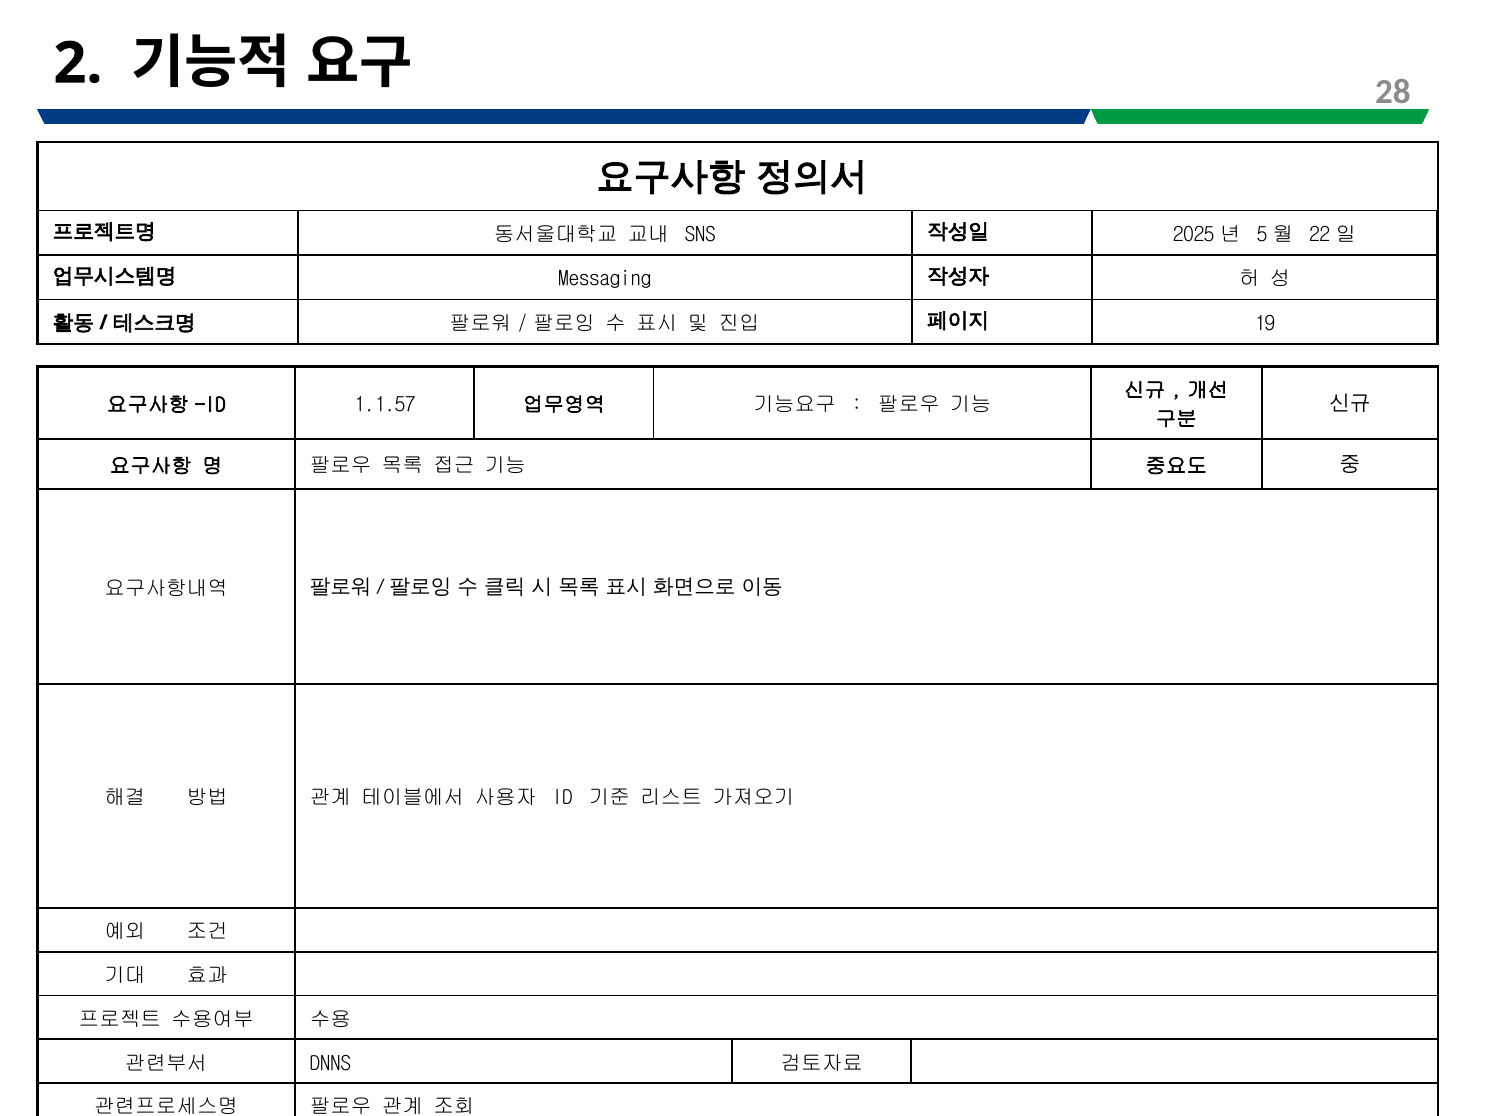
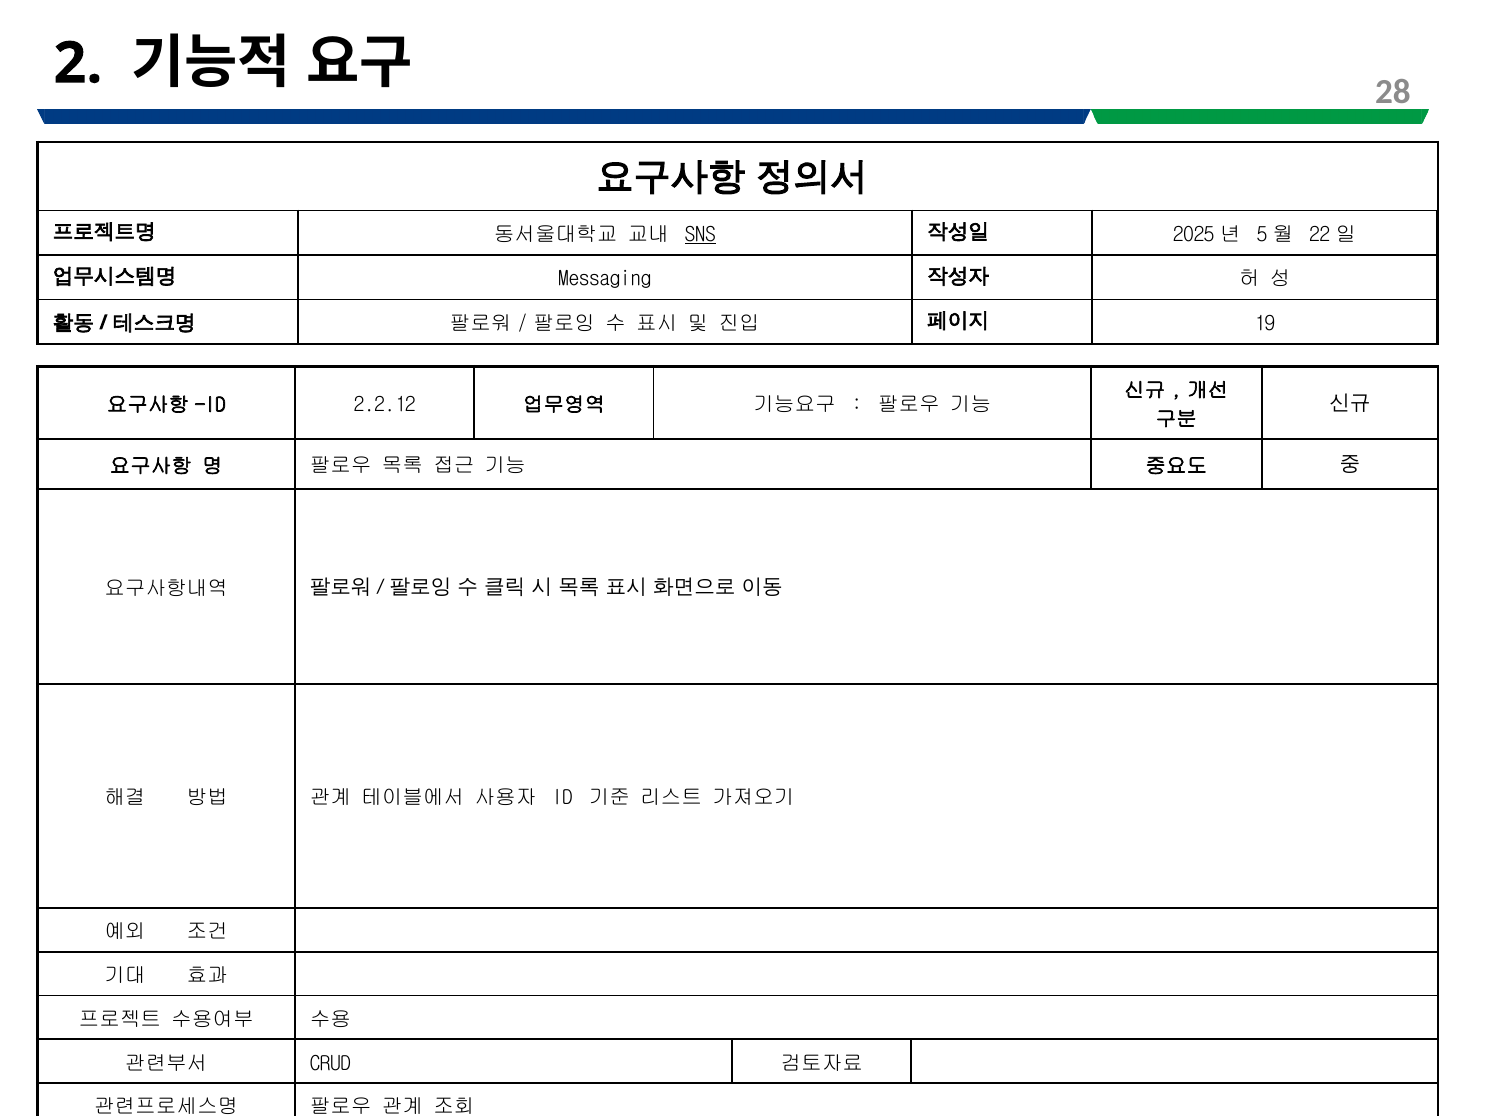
SNS underline: none -> present
1.1.57: 1.1.57 -> 2.2.12
DNNS: DNNS -> CRUD
